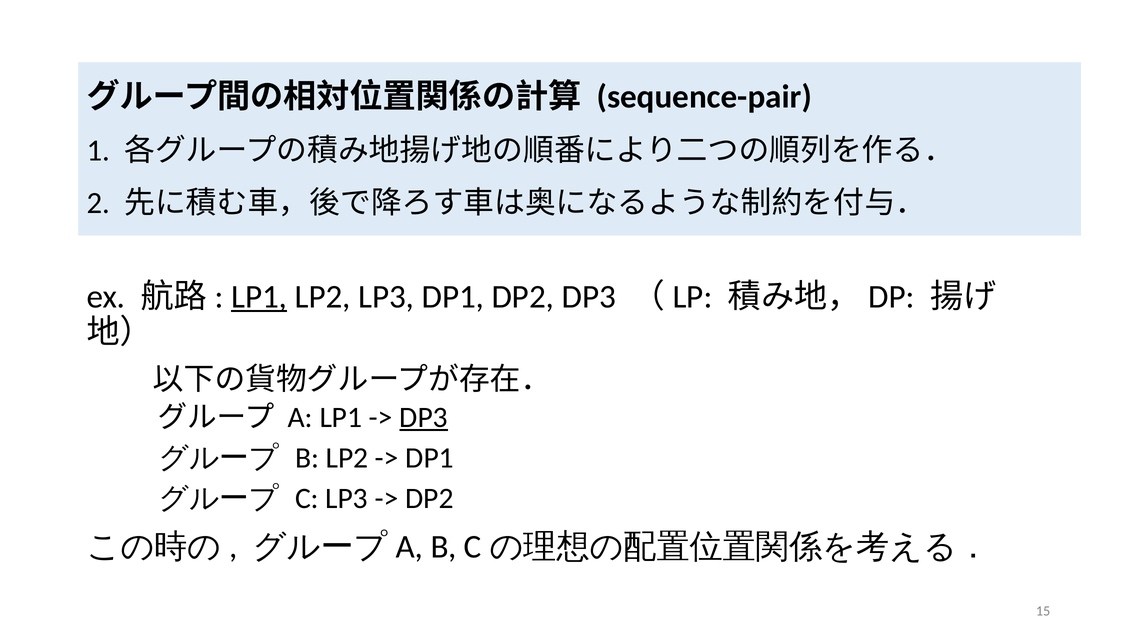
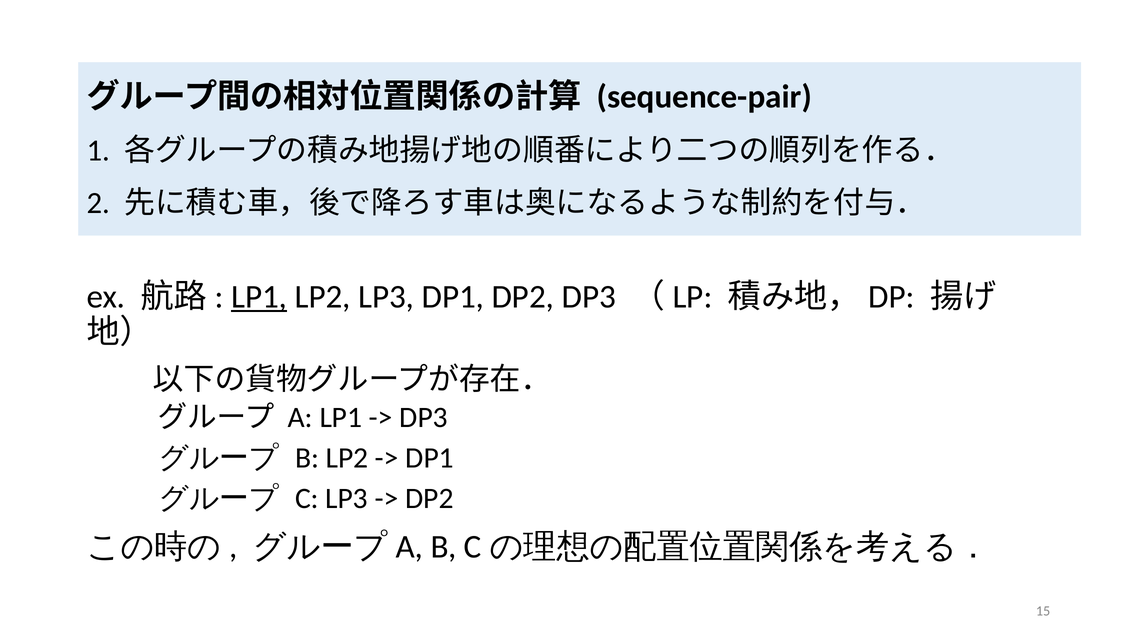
DP3 at (424, 417) underline: present -> none
